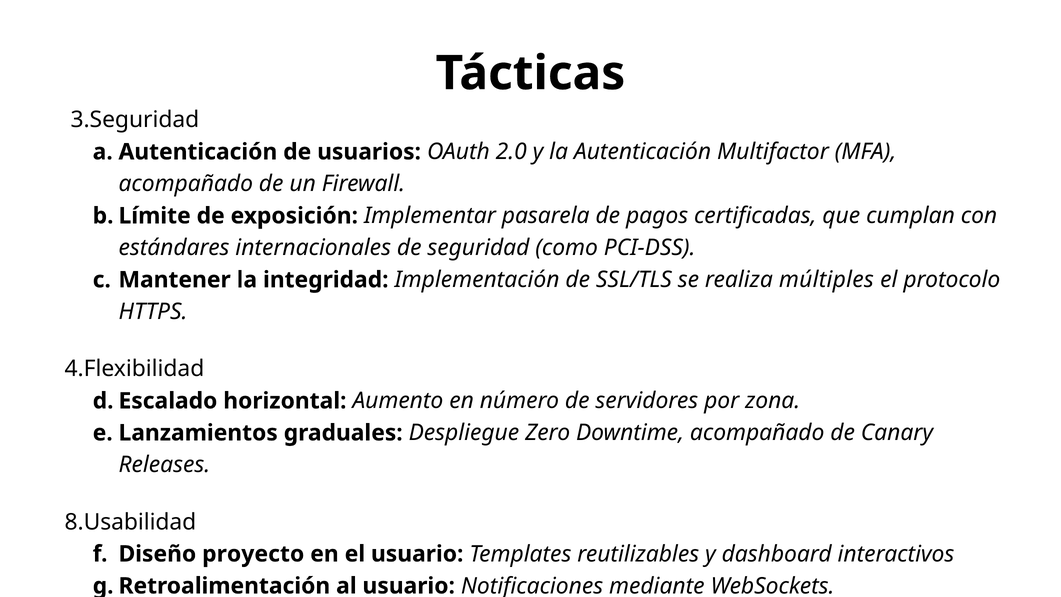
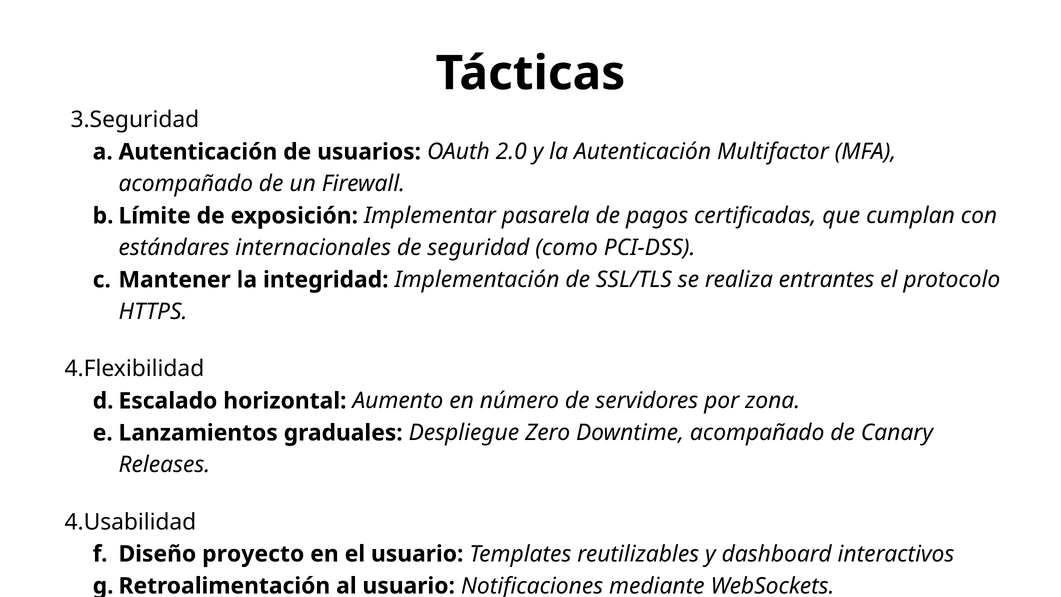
múltiples: múltiples -> entrantes
8.Usabilidad: 8.Usabilidad -> 4.Usabilidad
